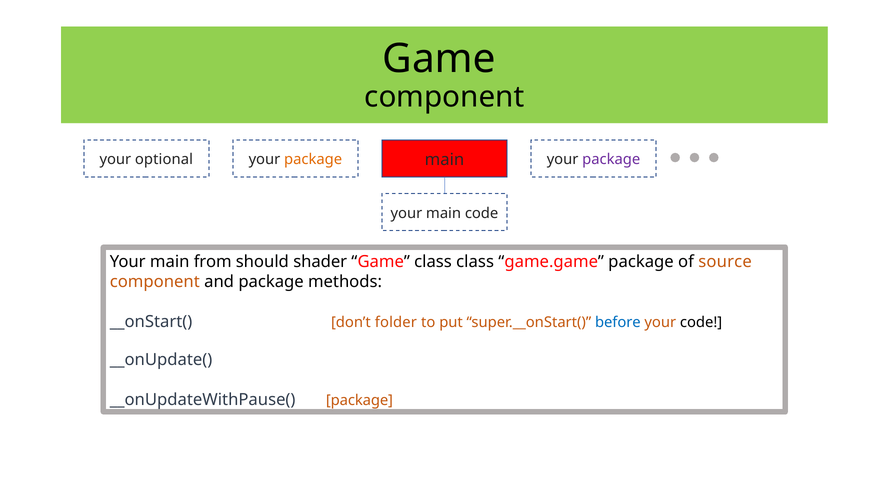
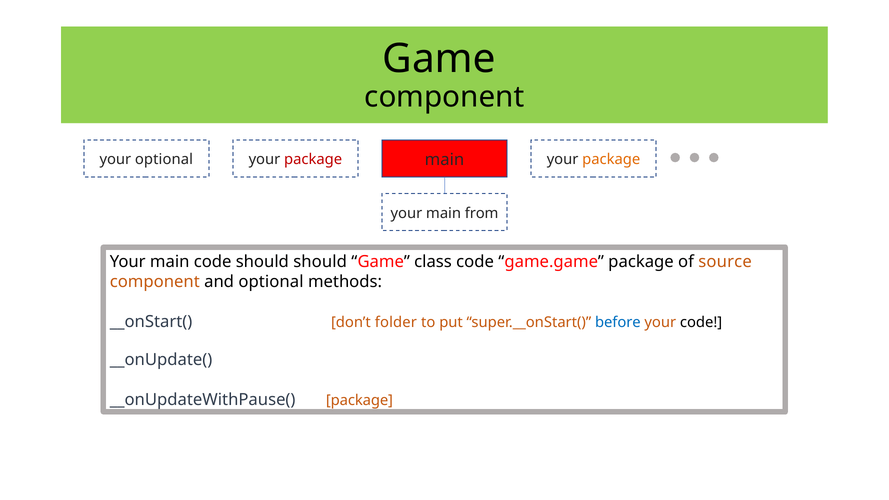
package at (313, 160) colour: orange -> red
package at (611, 160) colour: purple -> orange
main code: code -> from
main from: from -> code
should shader: shader -> should
class class: class -> code
and package: package -> optional
